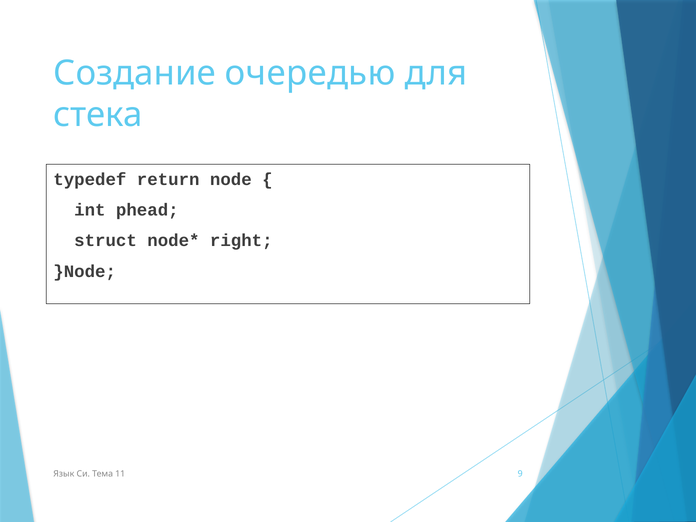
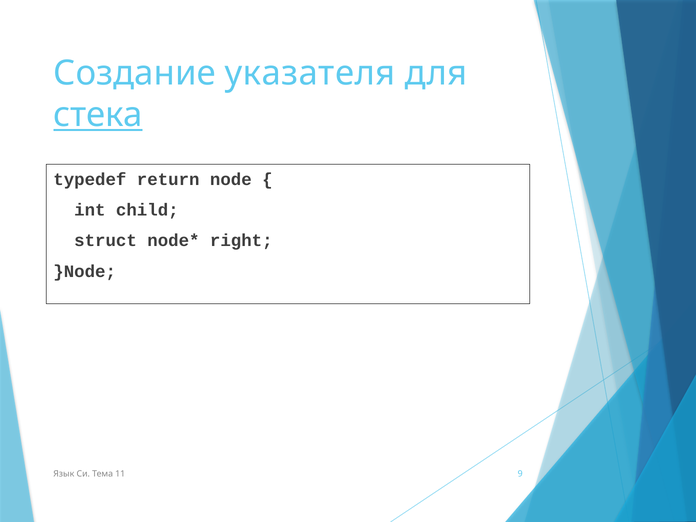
очередью: очередью -> указателя
стека underline: none -> present
phead: phead -> child
